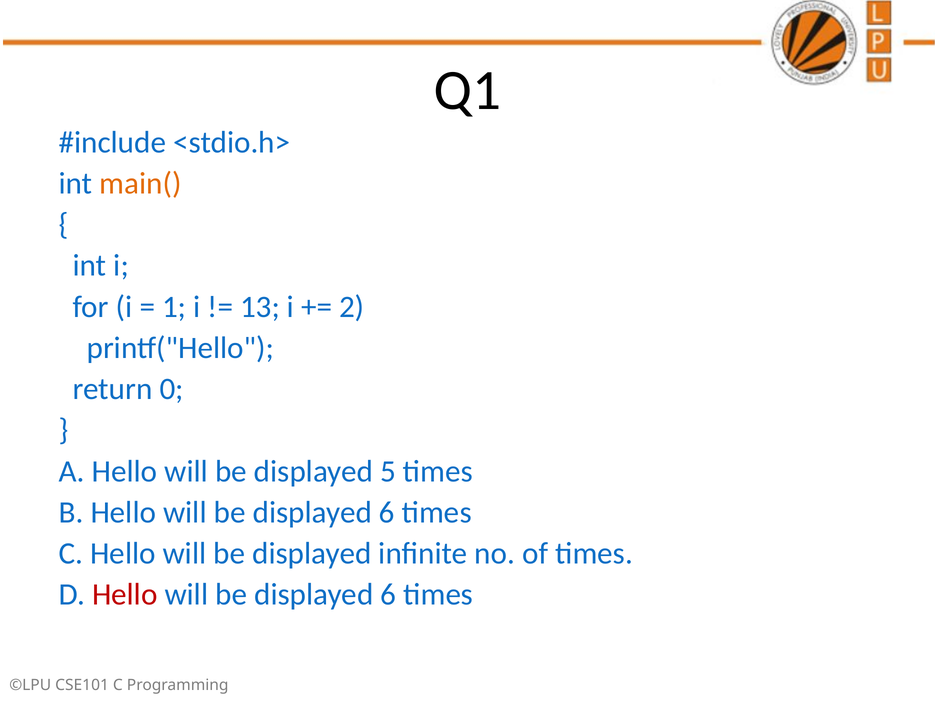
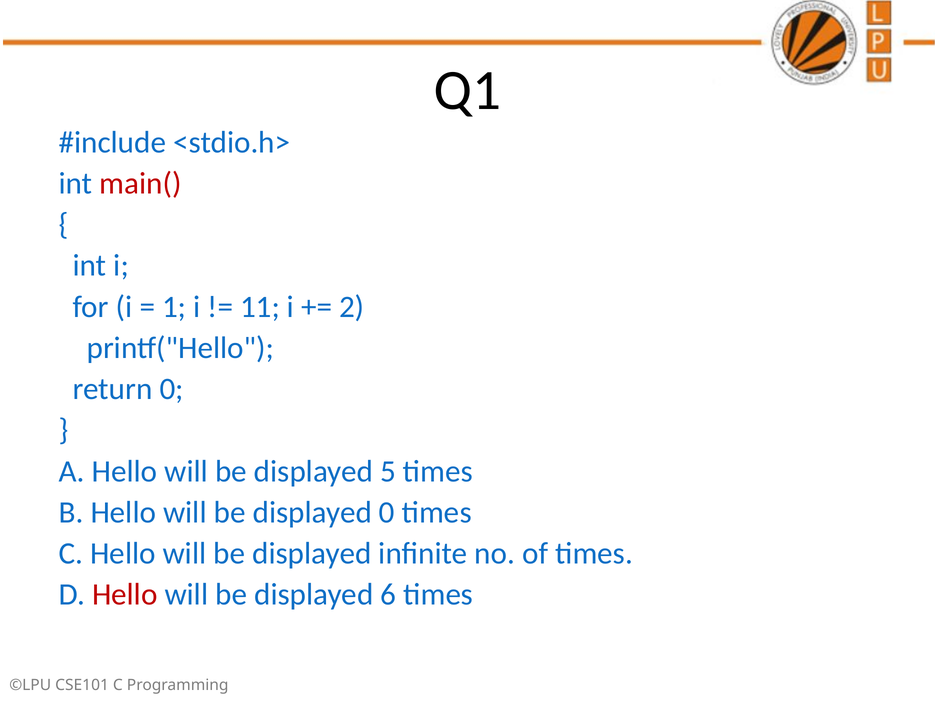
main( colour: orange -> red
13: 13 -> 11
6 at (387, 513): 6 -> 0
